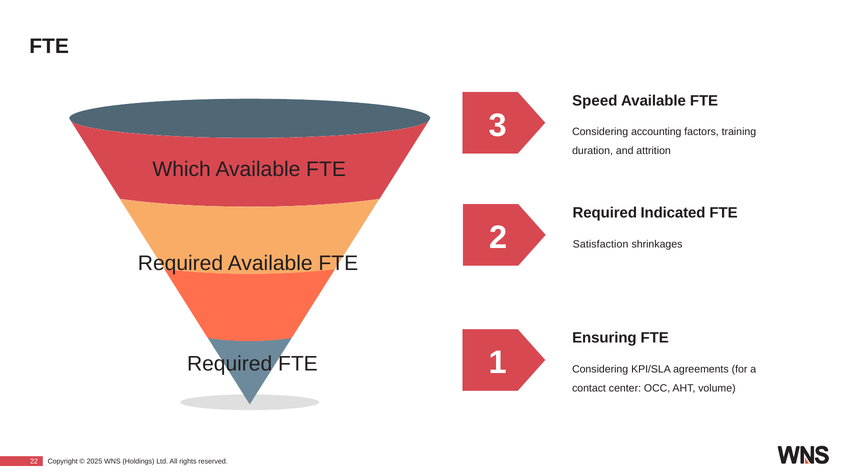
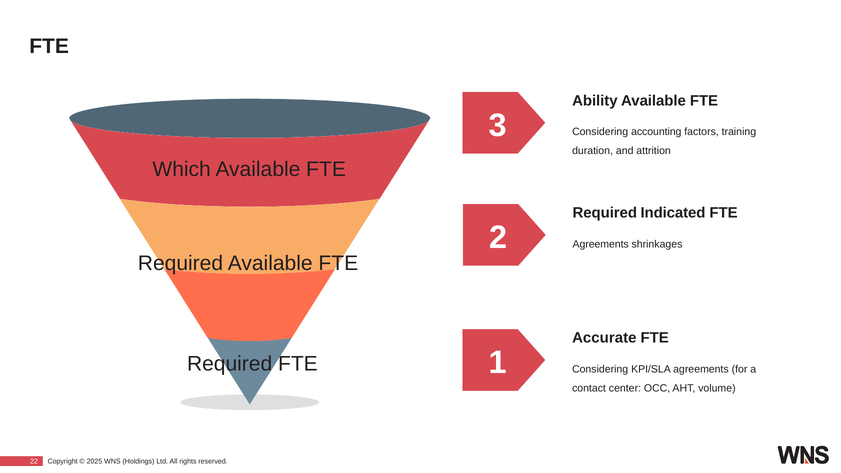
Speed: Speed -> Ability
Satisfaction at (601, 244): Satisfaction -> Agreements
Ensuring: Ensuring -> Accurate
